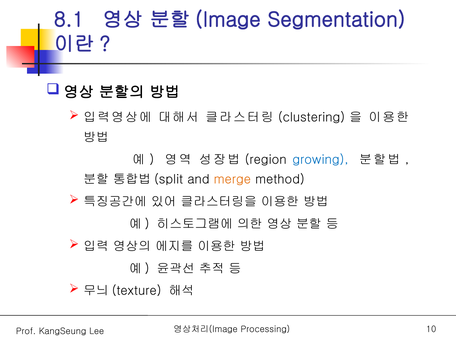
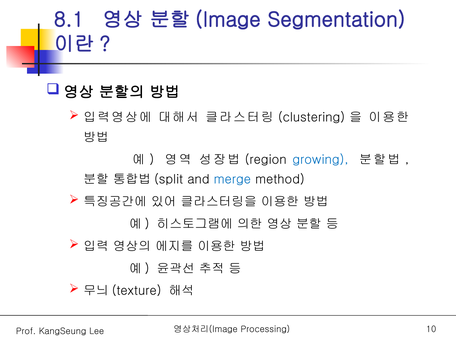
merge colour: orange -> blue
